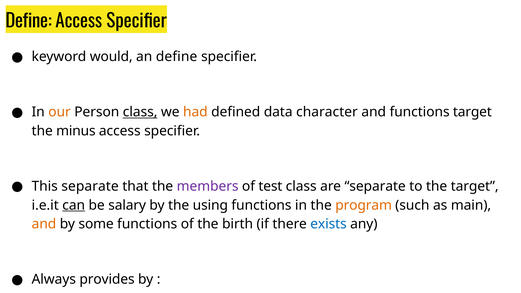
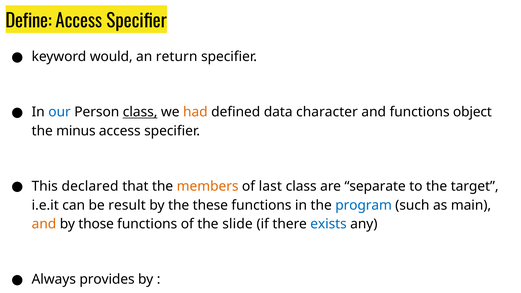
an define: define -> return
our colour: orange -> blue
functions target: target -> object
This separate: separate -> declared
members colour: purple -> orange
test: test -> last
can underline: present -> none
salary: salary -> result
using: using -> these
program colour: orange -> blue
some: some -> those
birth: birth -> slide
